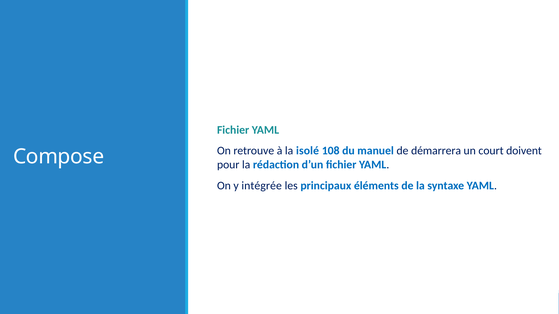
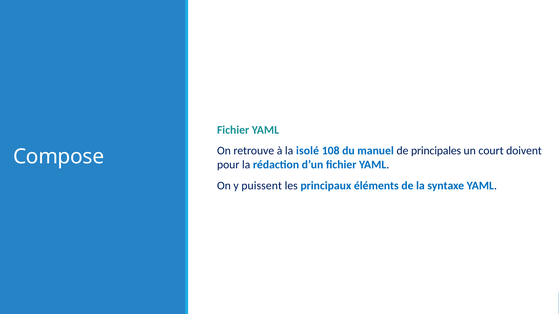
démarrera: démarrera -> principales
intégrée: intégrée -> puissent
